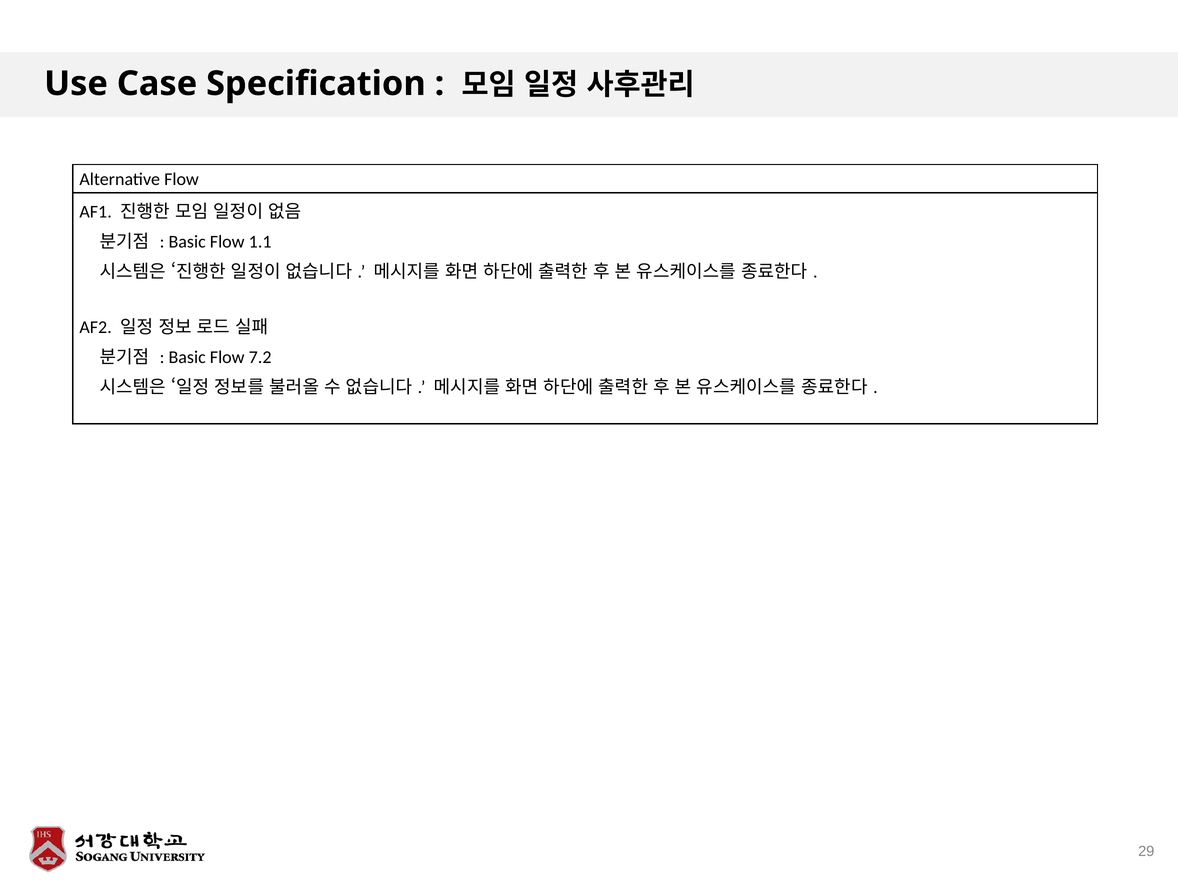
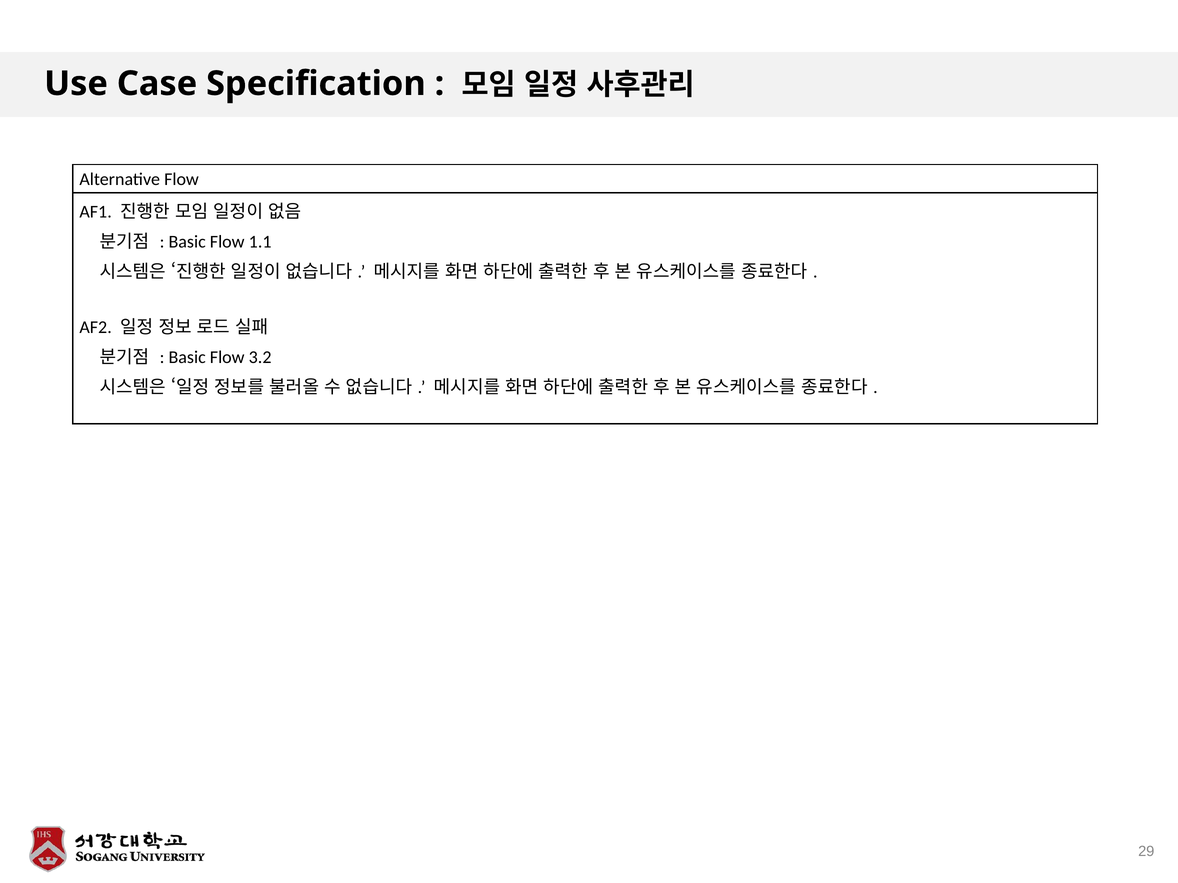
7.2: 7.2 -> 3.2
